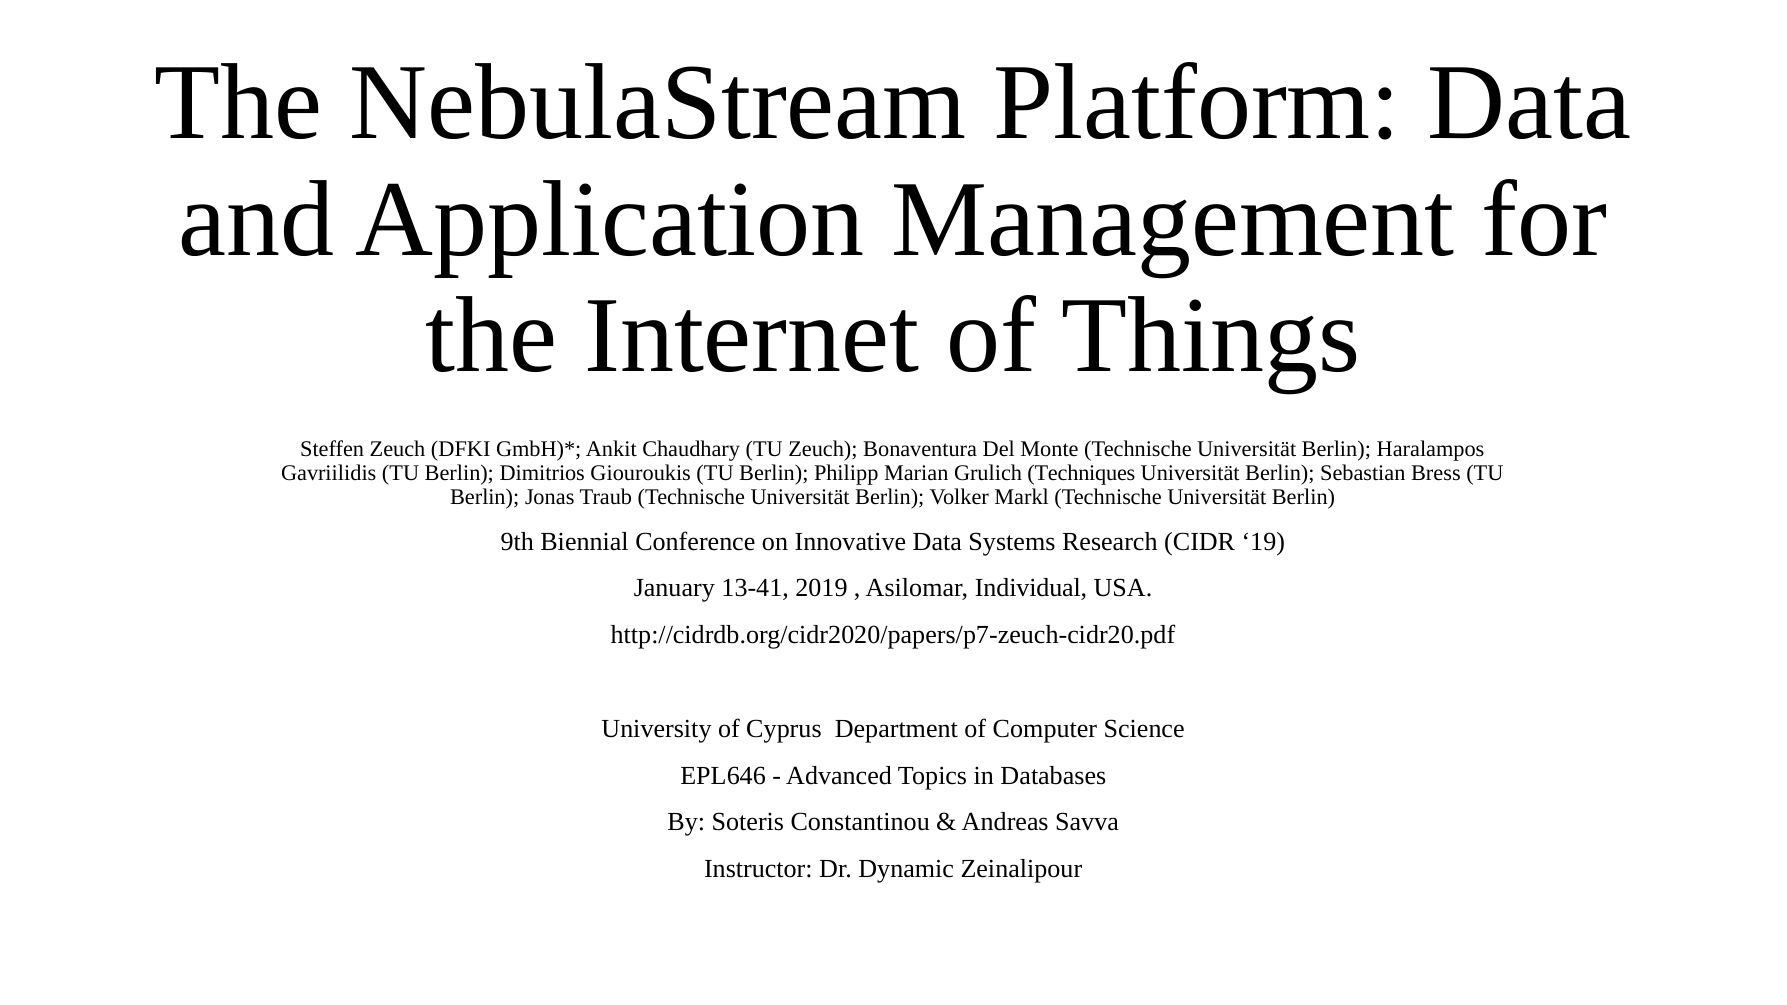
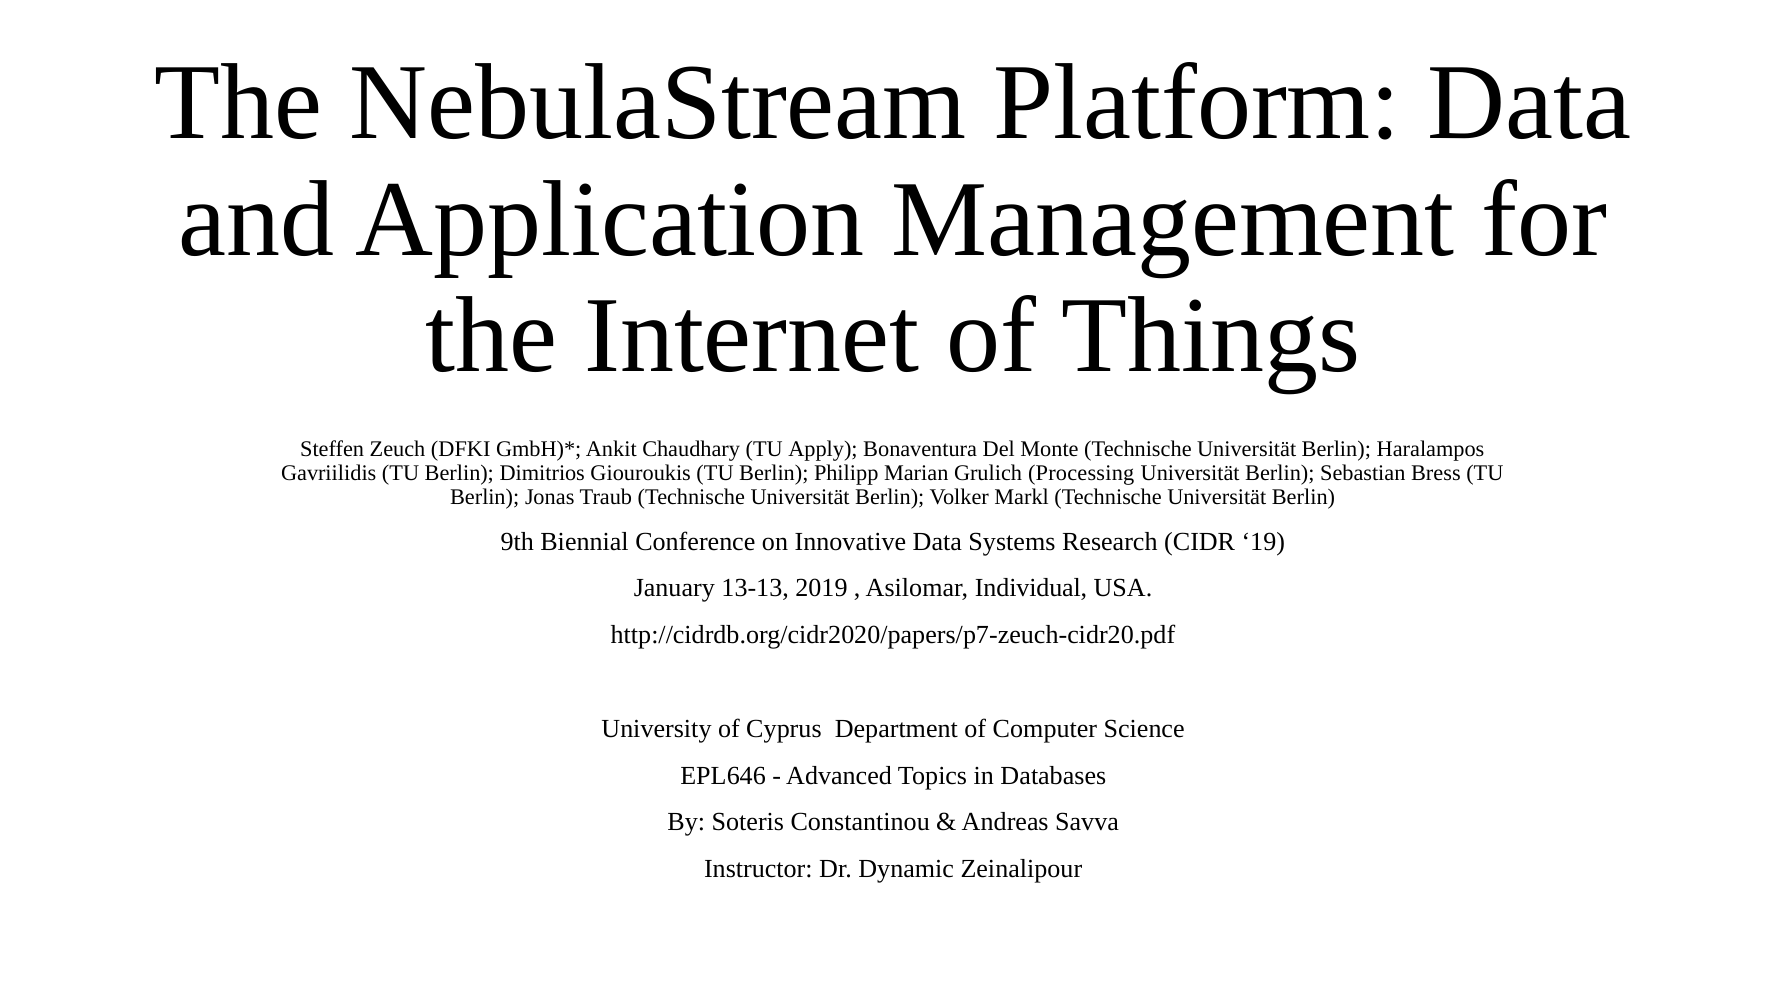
TU Zeuch: Zeuch -> Apply
Techniques: Techniques -> Processing
13-41: 13-41 -> 13-13
